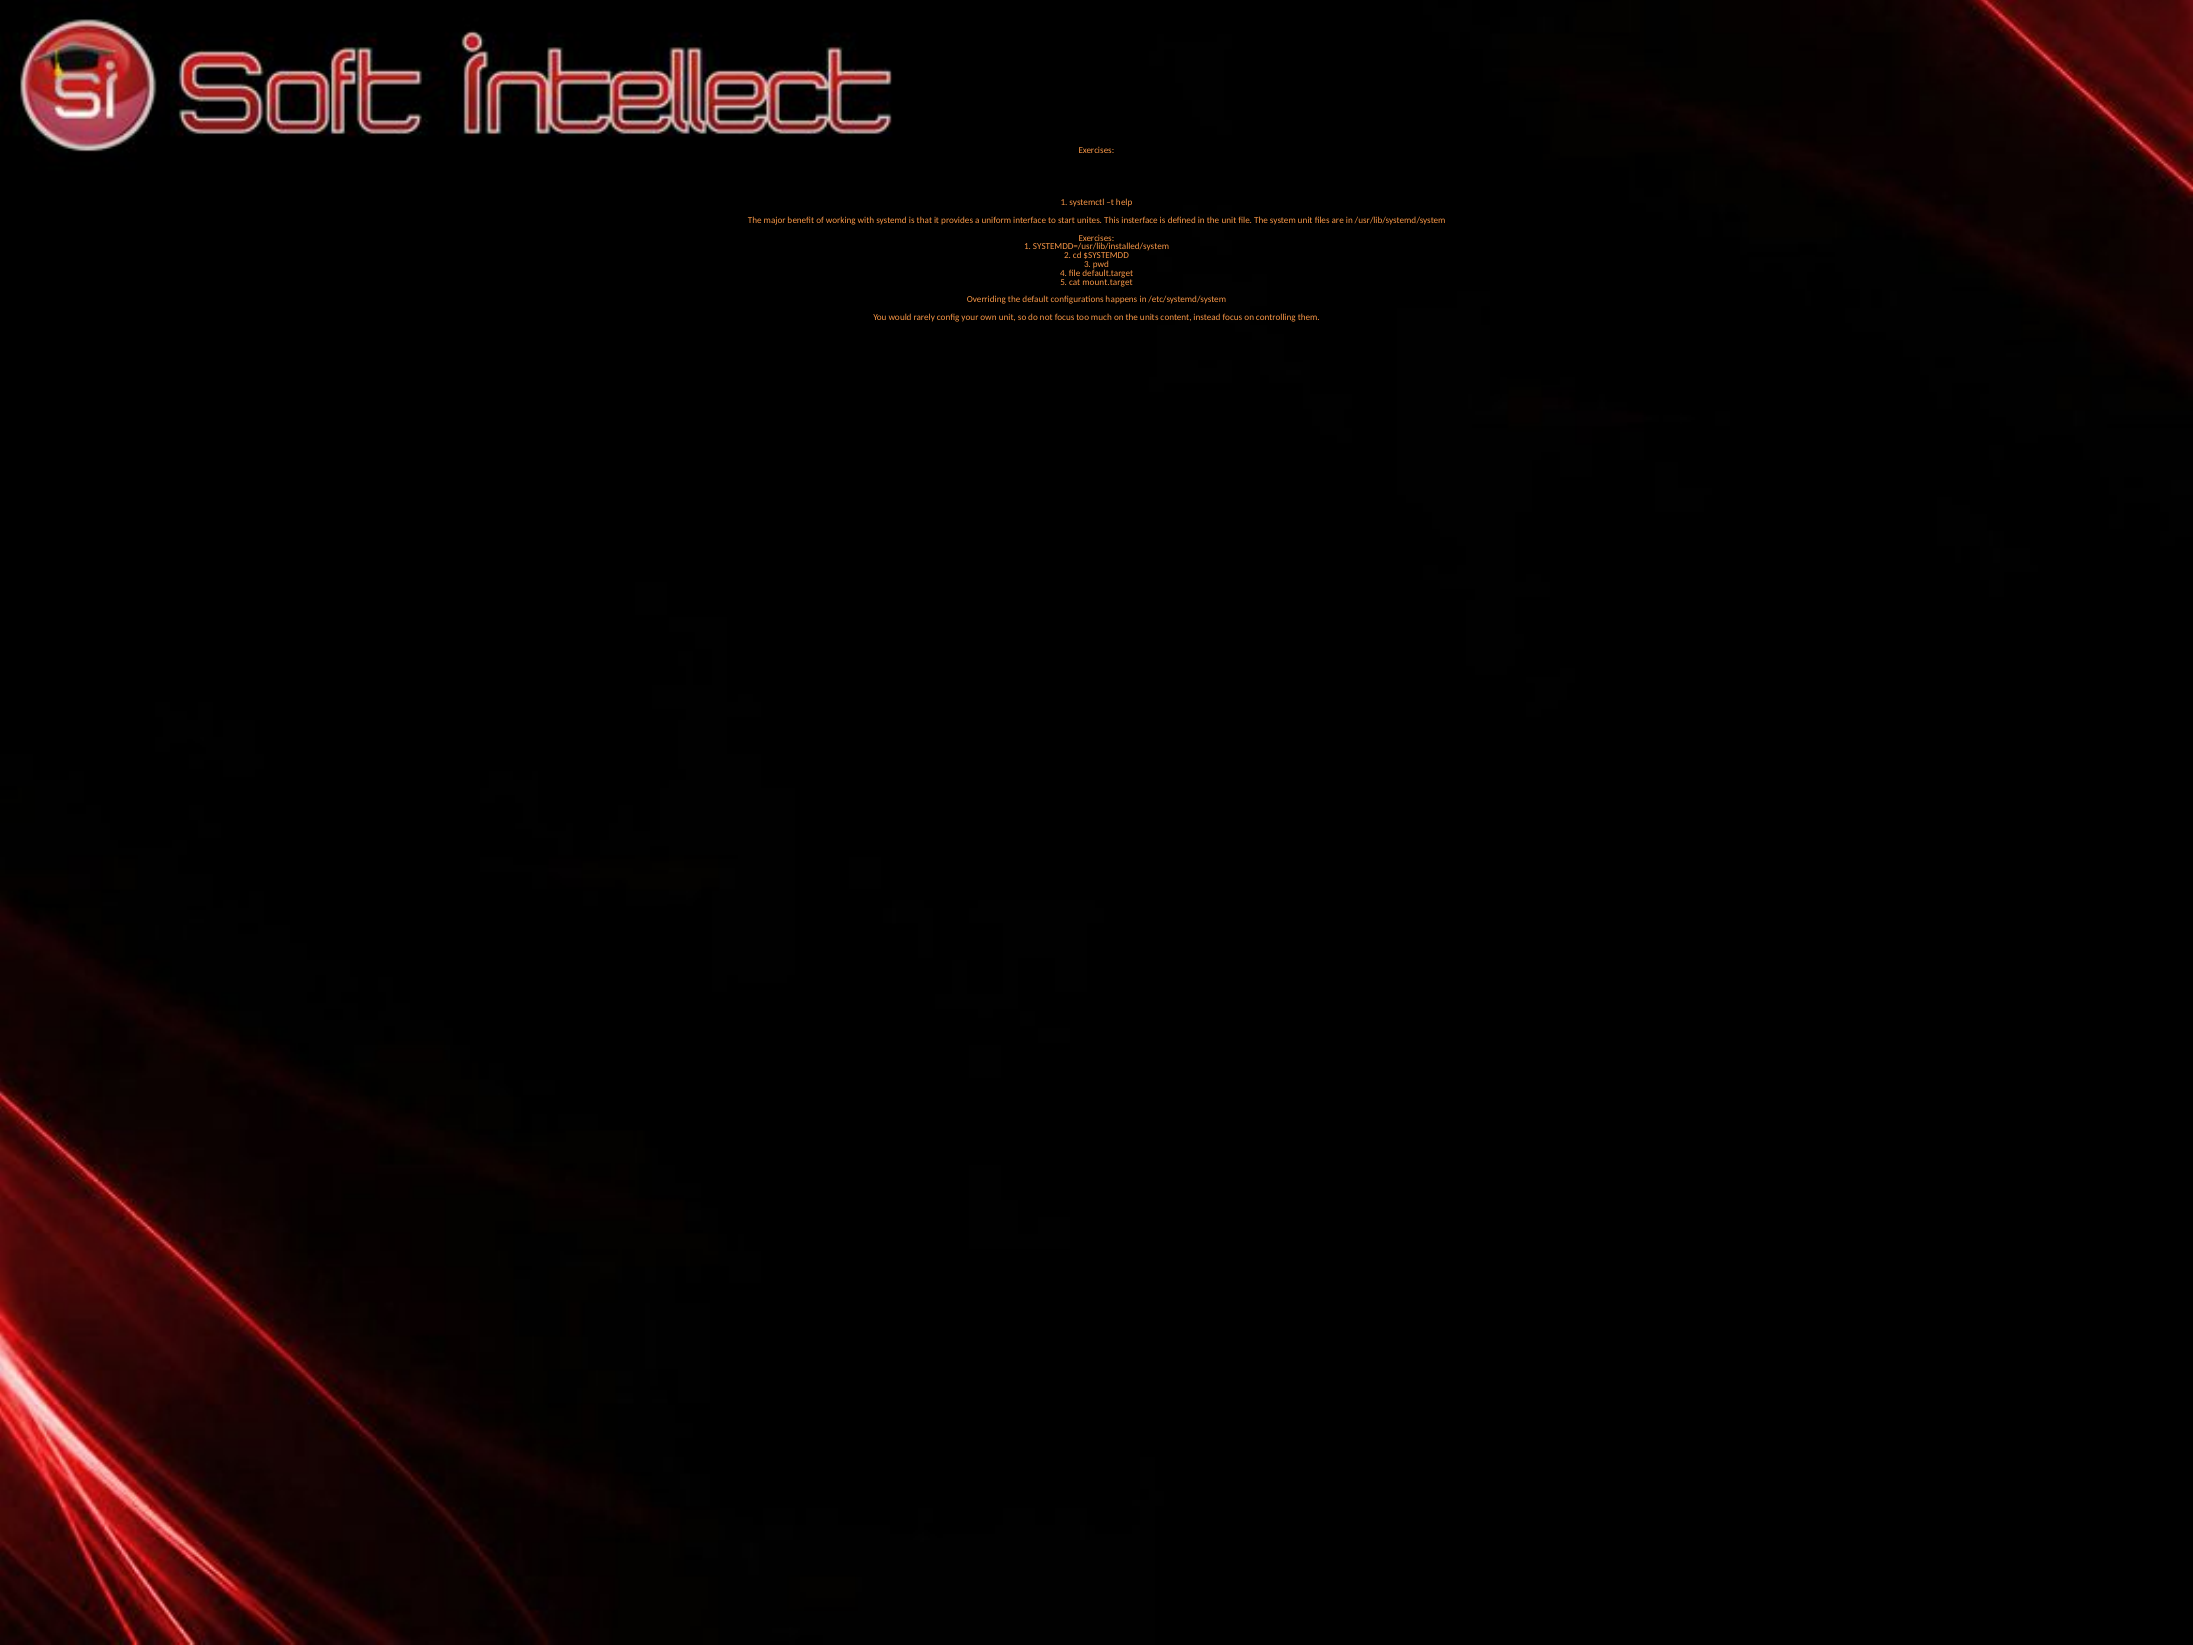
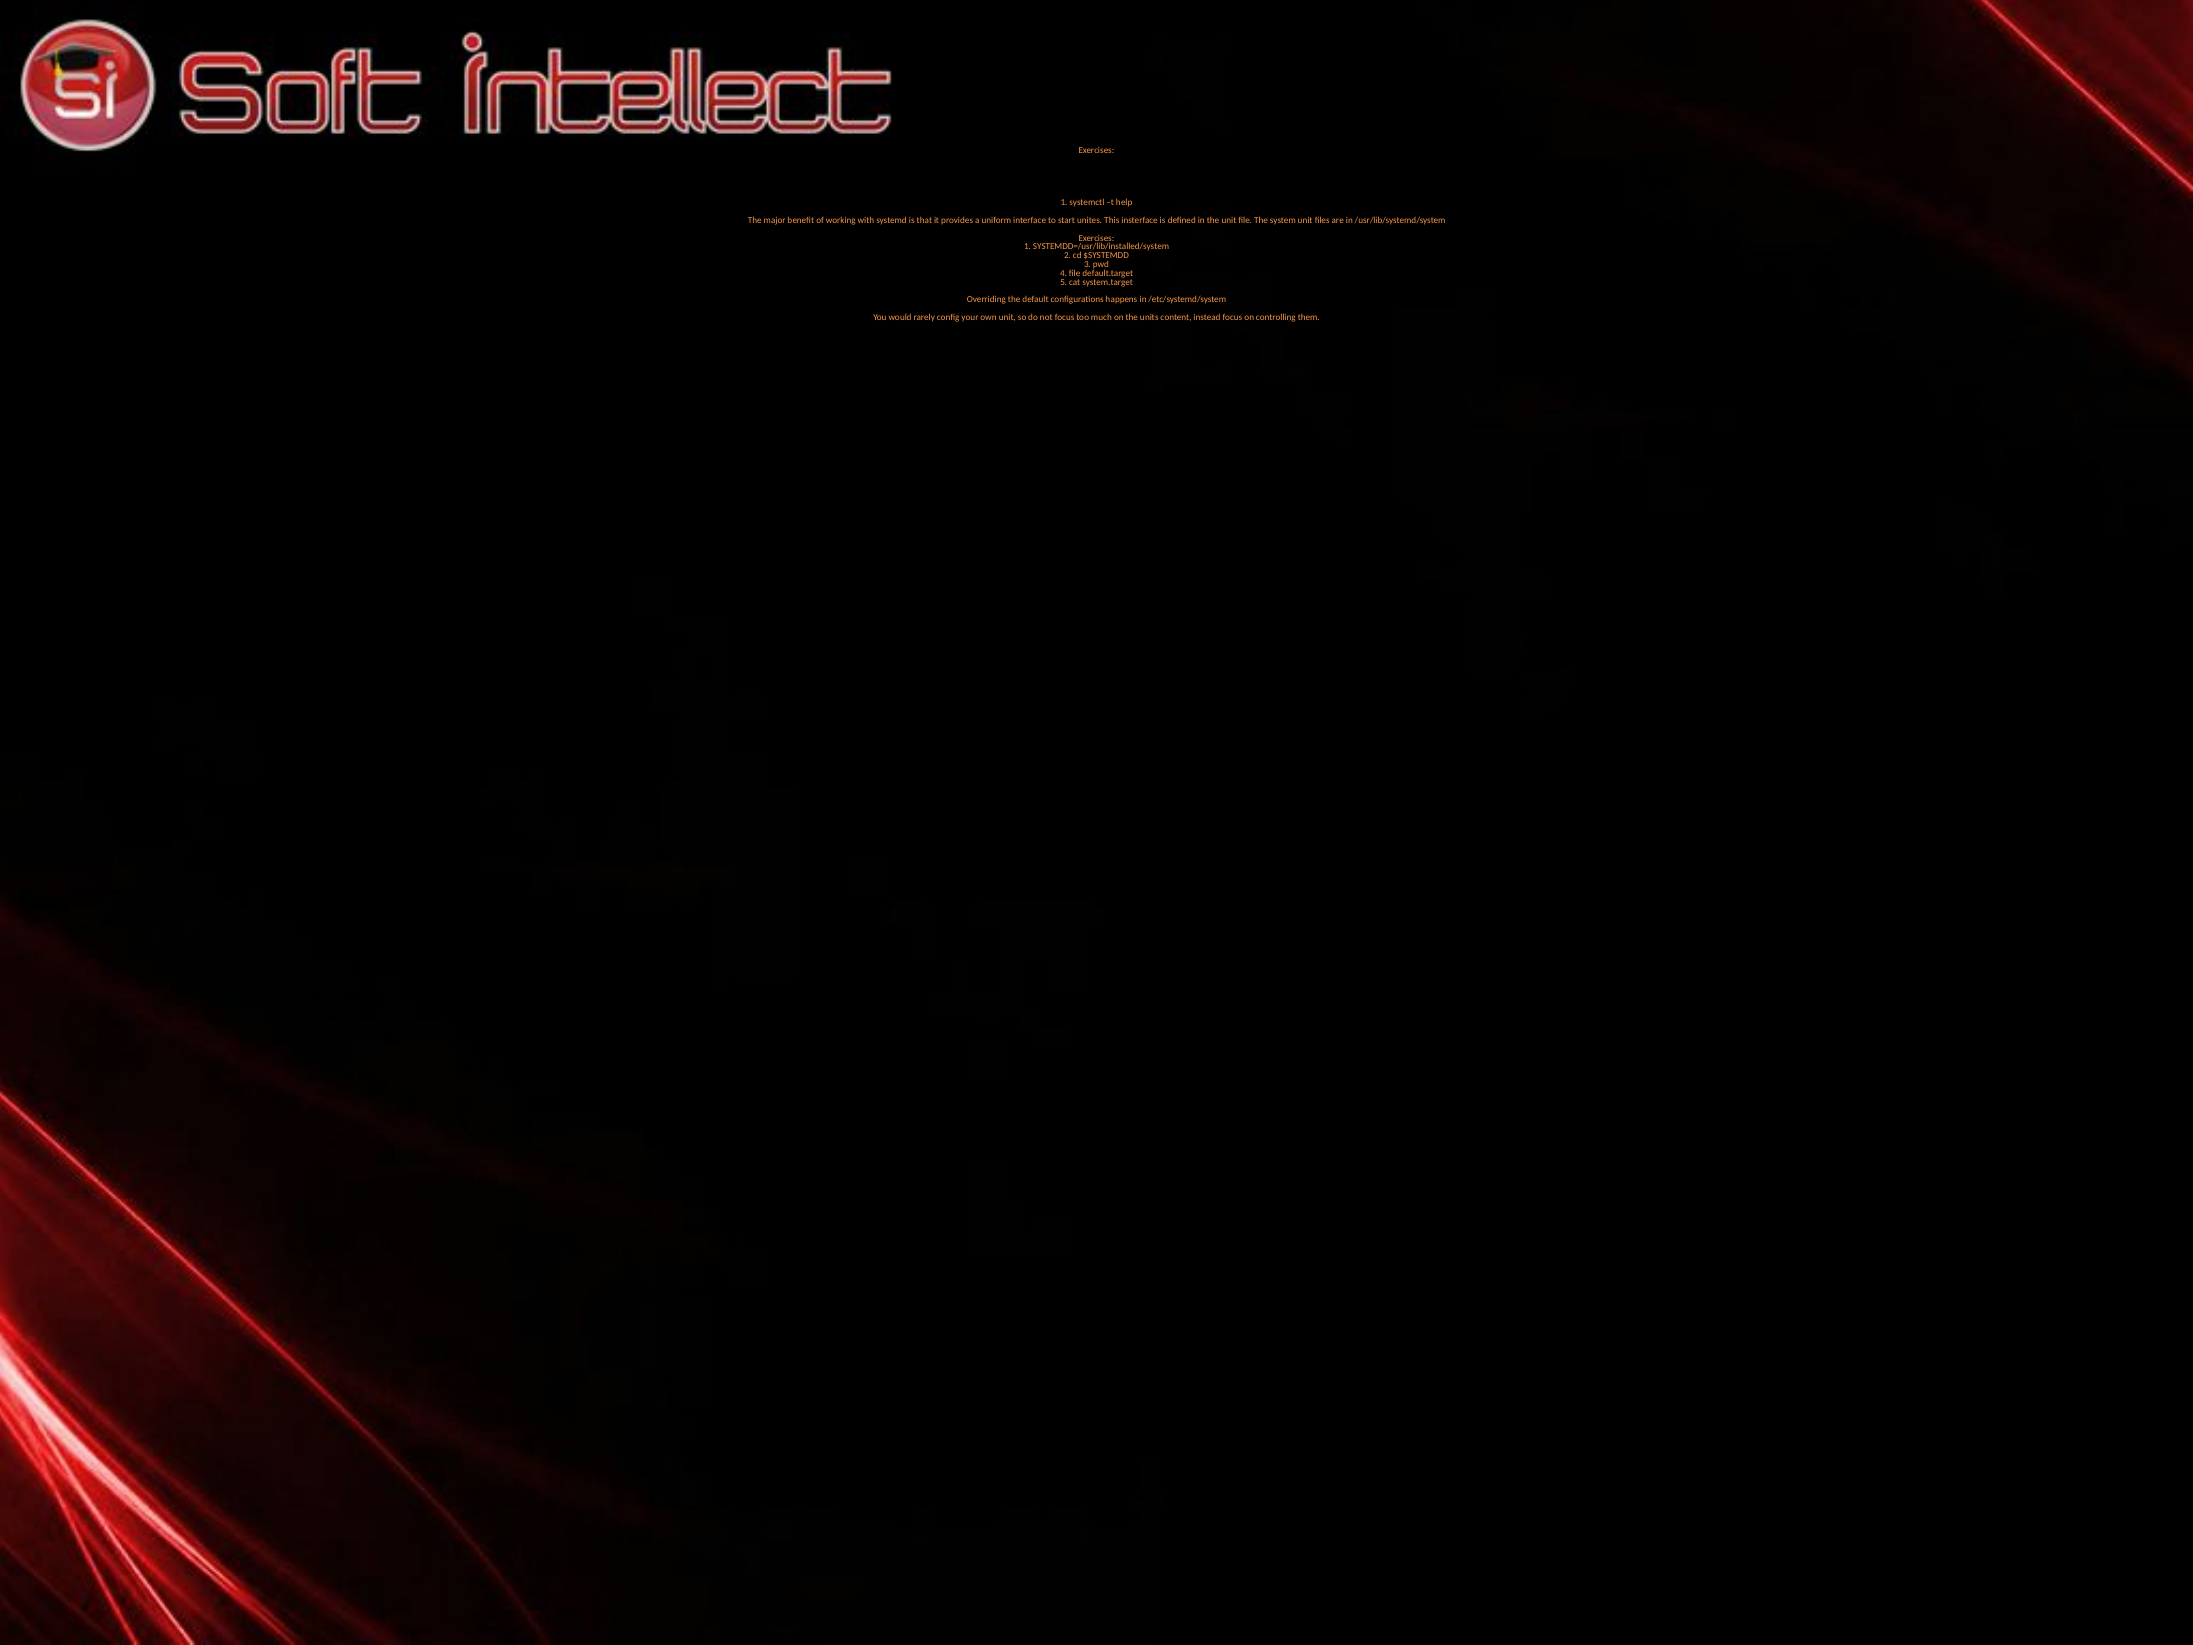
mount.target: mount.target -> system.target
